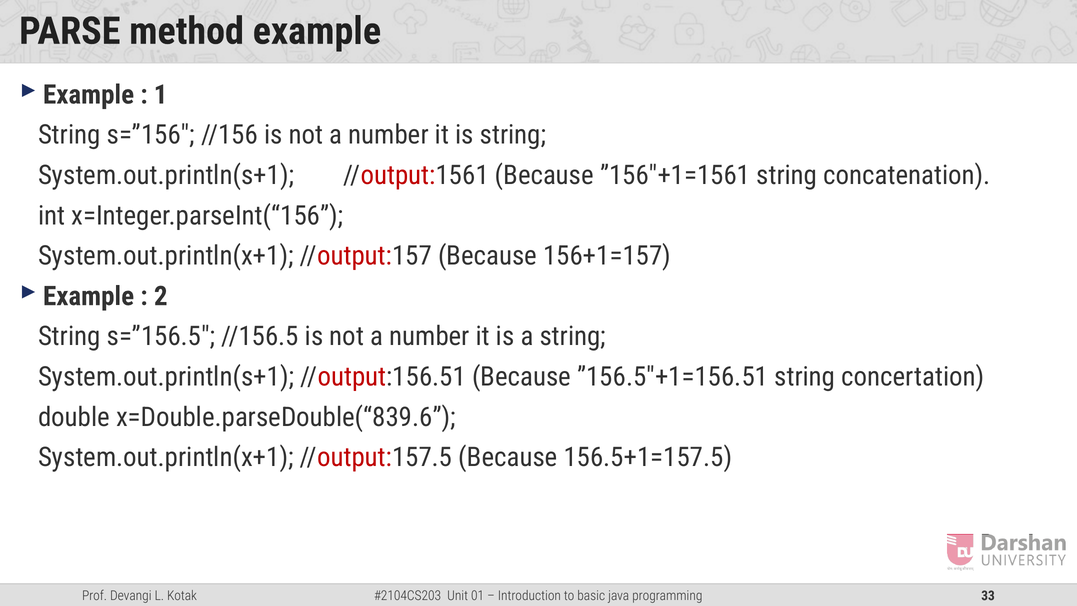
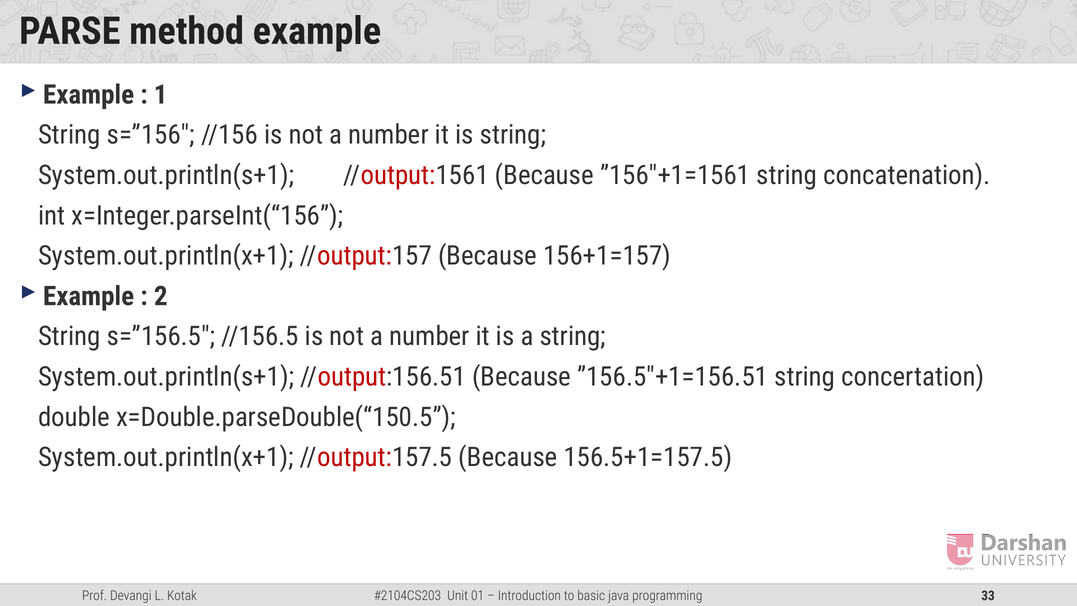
x=Double.parseDouble(“839.6: x=Double.parseDouble(“839.6 -> x=Double.parseDouble(“150.5
